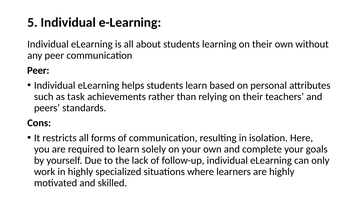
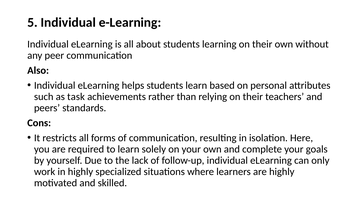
Peer at (38, 71): Peer -> Also
